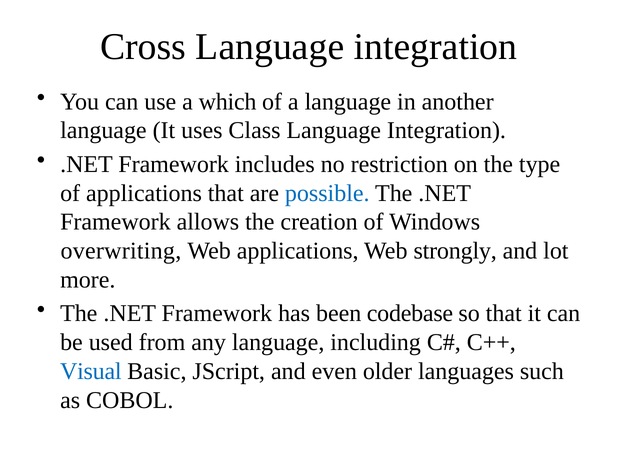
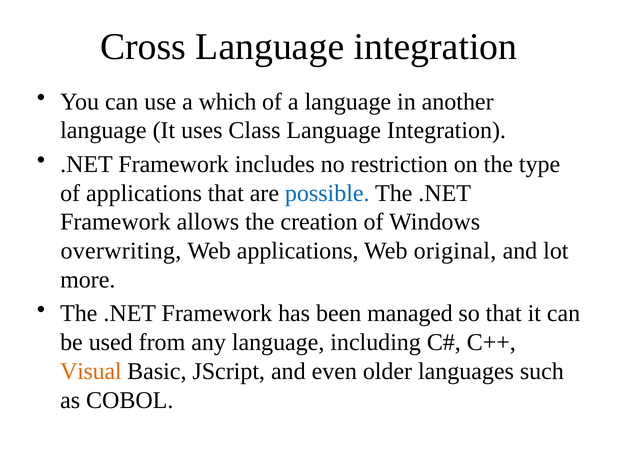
strongly: strongly -> original
codebase: codebase -> managed
Visual colour: blue -> orange
